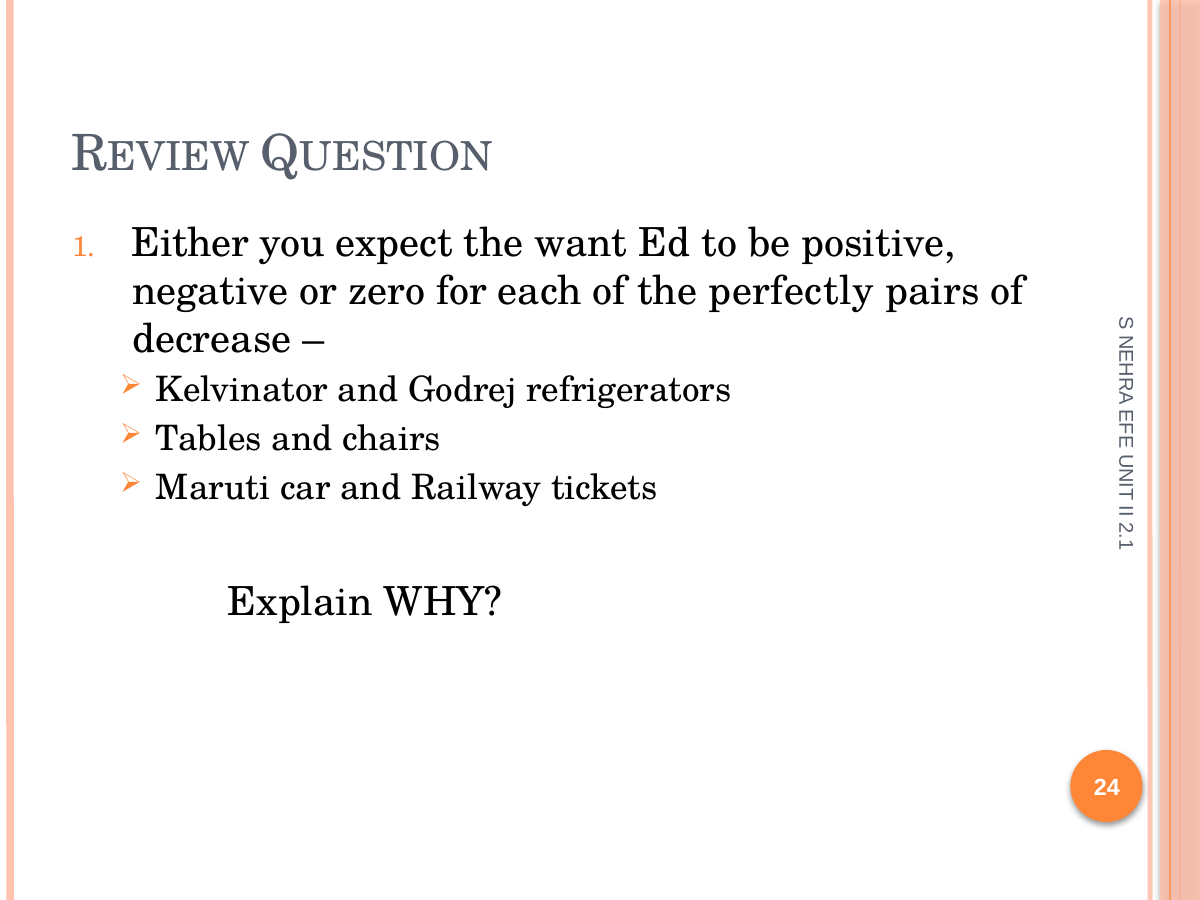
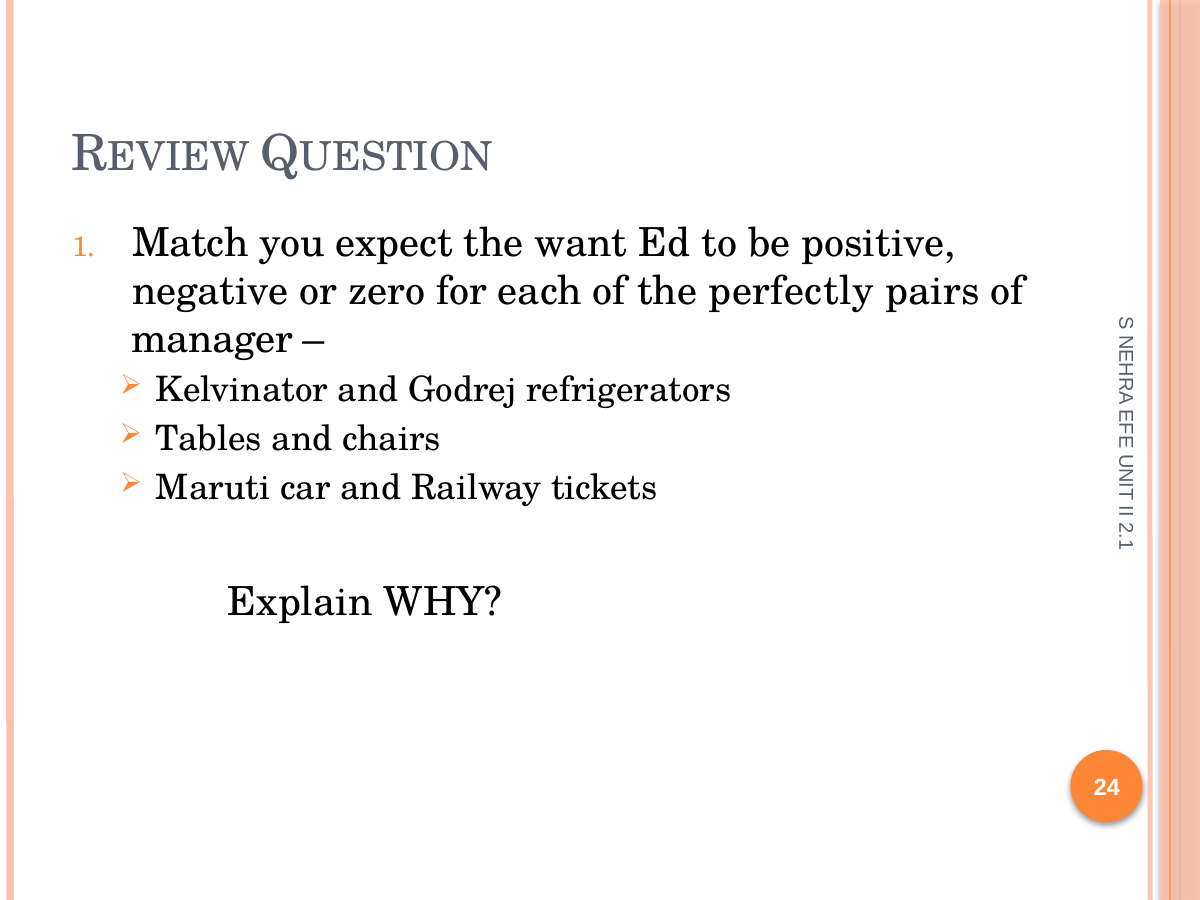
Either: Either -> Match
decrease: decrease -> manager
